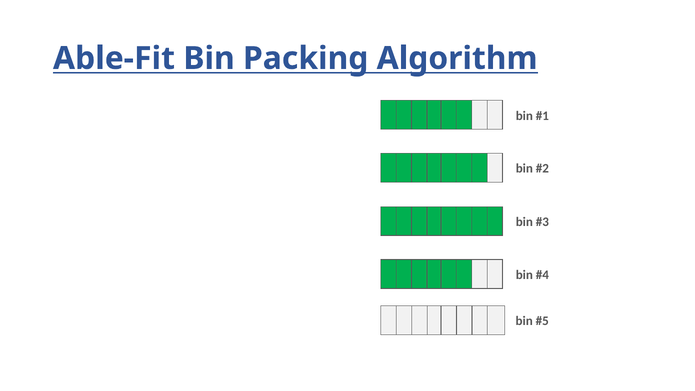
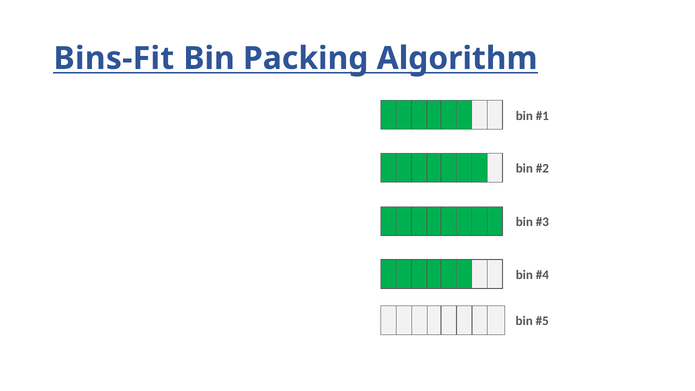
Able-Fit: Able-Fit -> Bins-Fit
